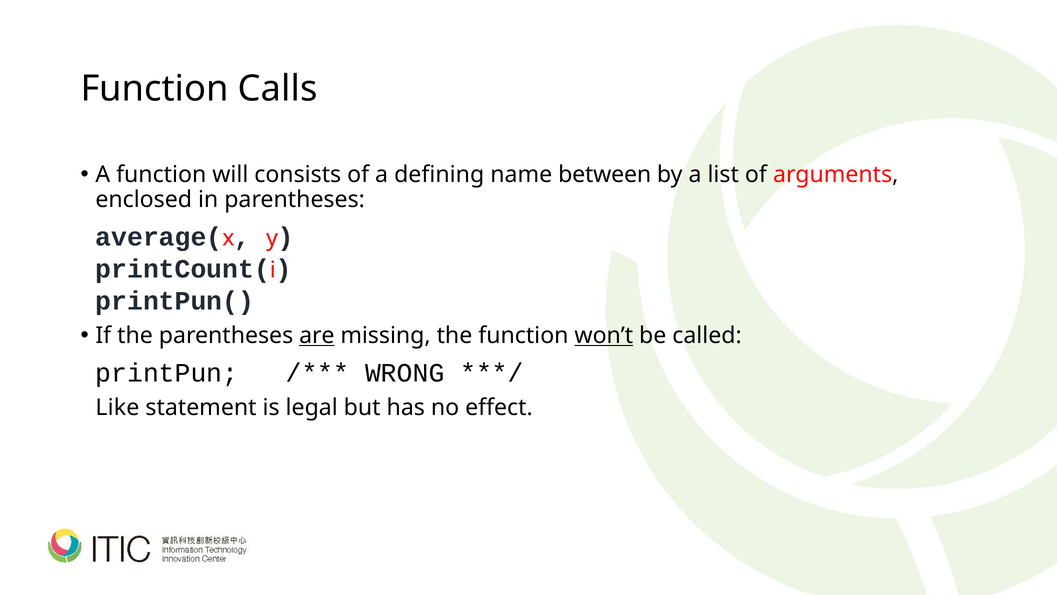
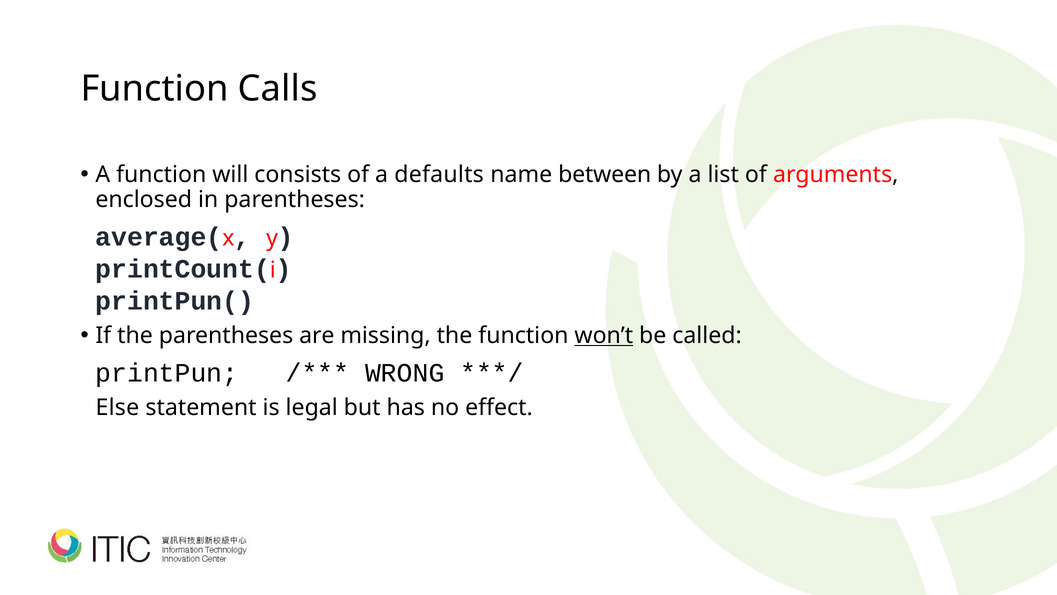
defining: defining -> defaults
are underline: present -> none
Like: Like -> Else
